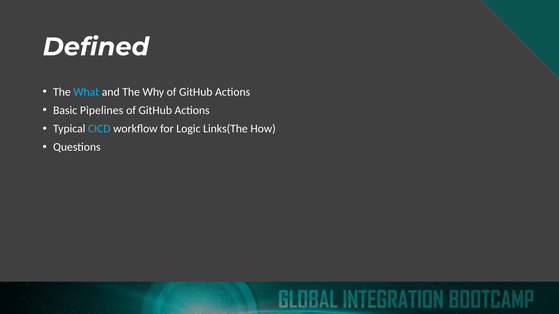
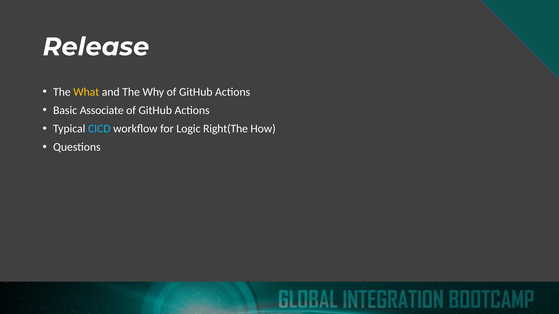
Defined: Defined -> Release
What colour: light blue -> yellow
Pipelines: Pipelines -> Associate
Links(The: Links(The -> Right(The
